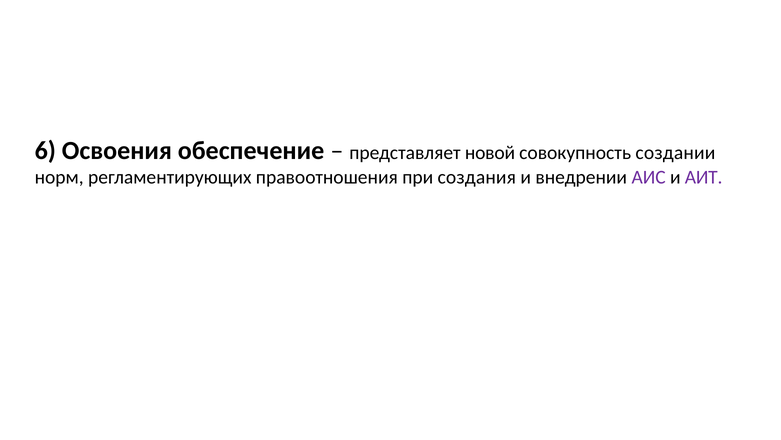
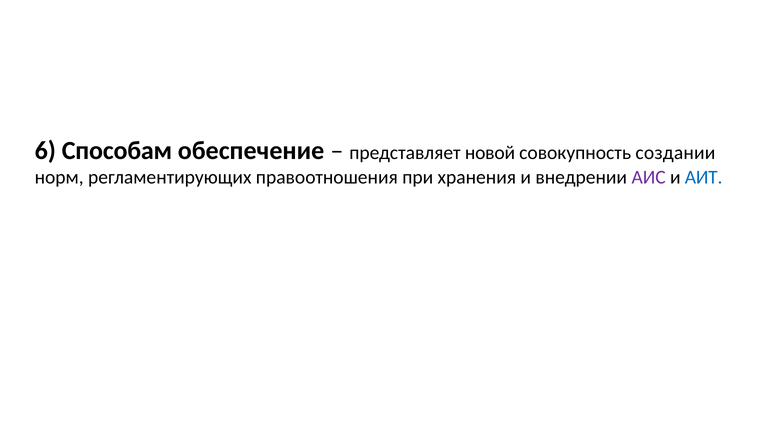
Освоения: Освоения -> Способам
создания: создания -> хранения
АИТ colour: purple -> blue
